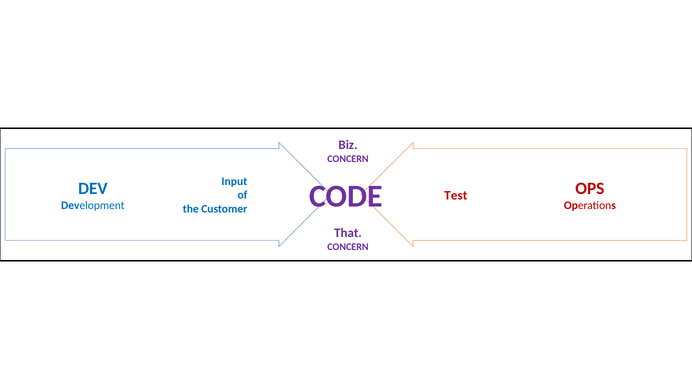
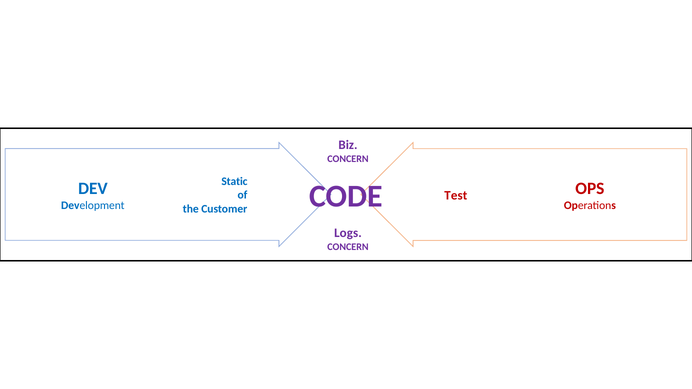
Input: Input -> Static
That: That -> Logs
